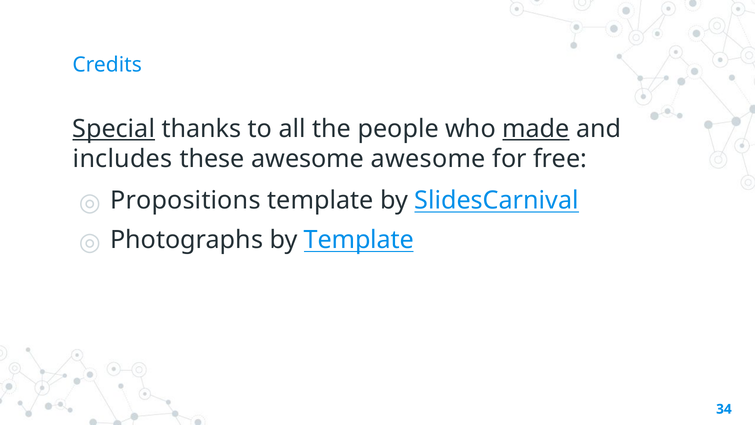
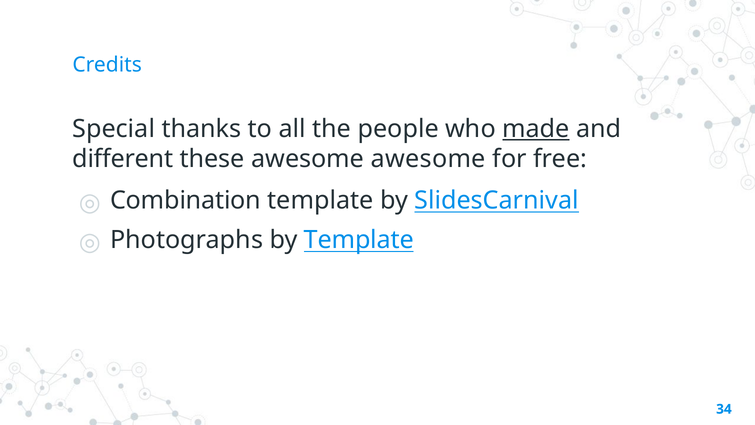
Special underline: present -> none
includes: includes -> different
Propositions: Propositions -> Combination
